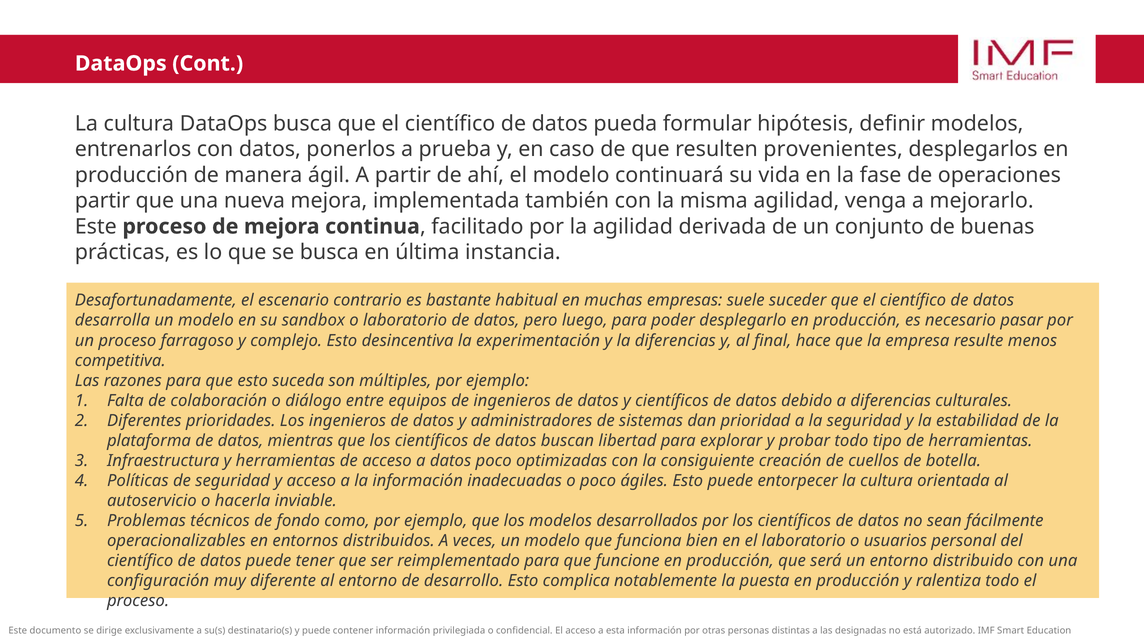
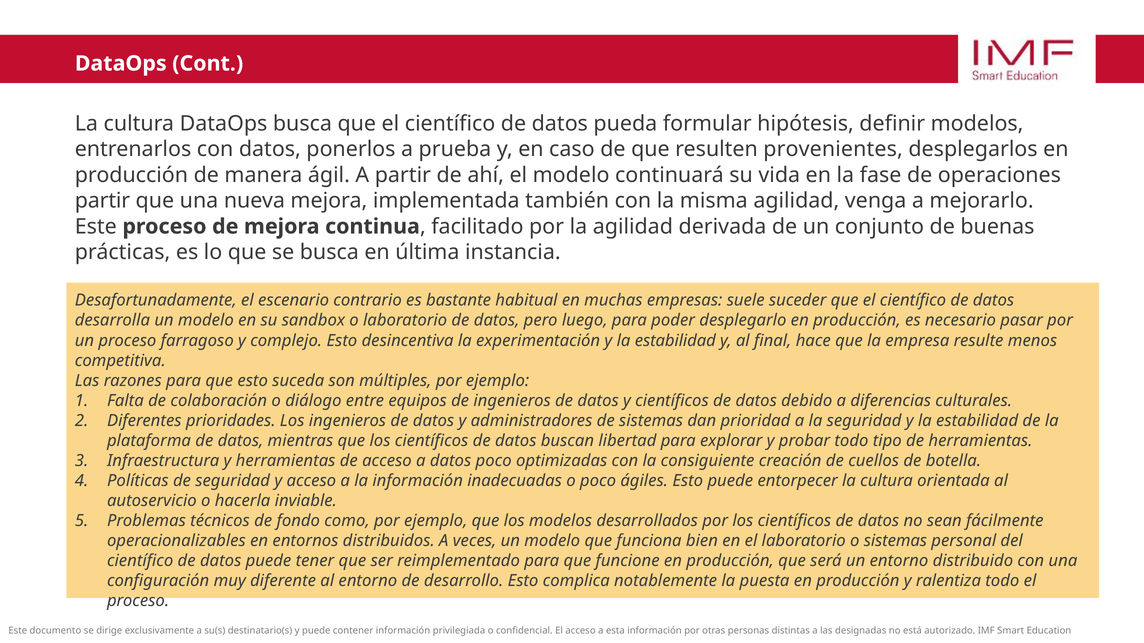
experimentación y la diferencias: diferencias -> estabilidad
o usuarios: usuarios -> sistemas
